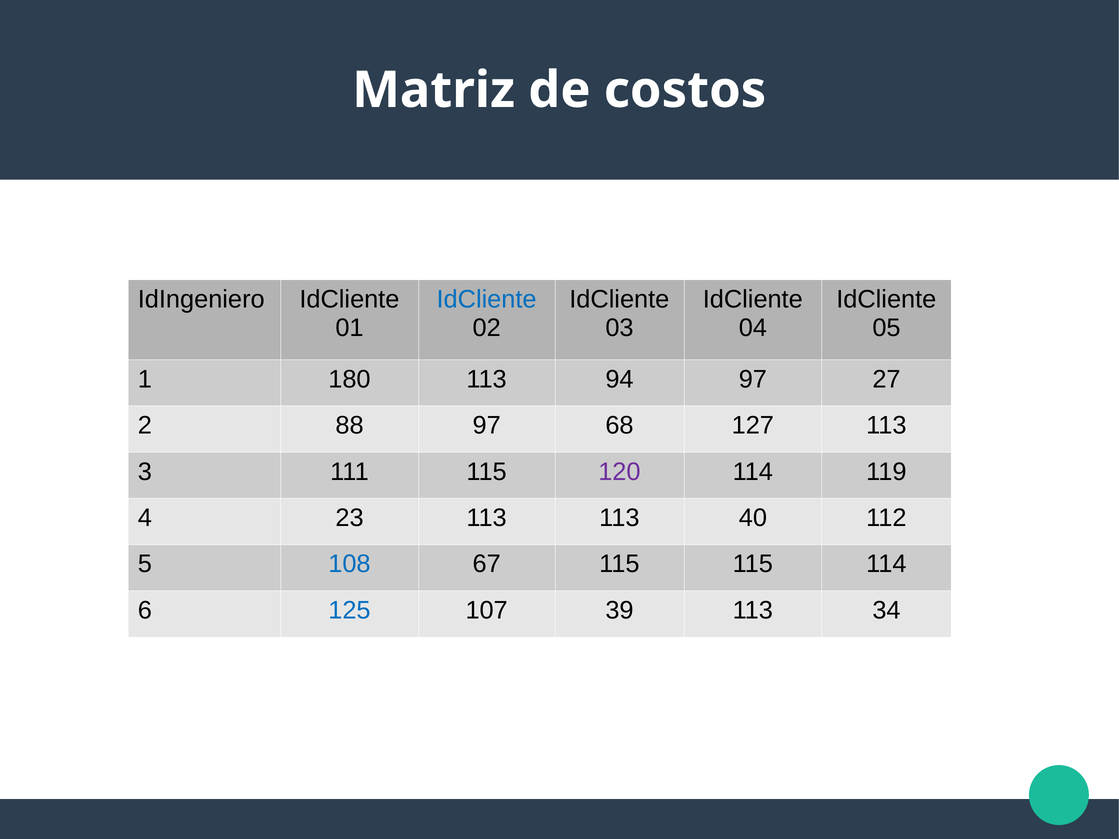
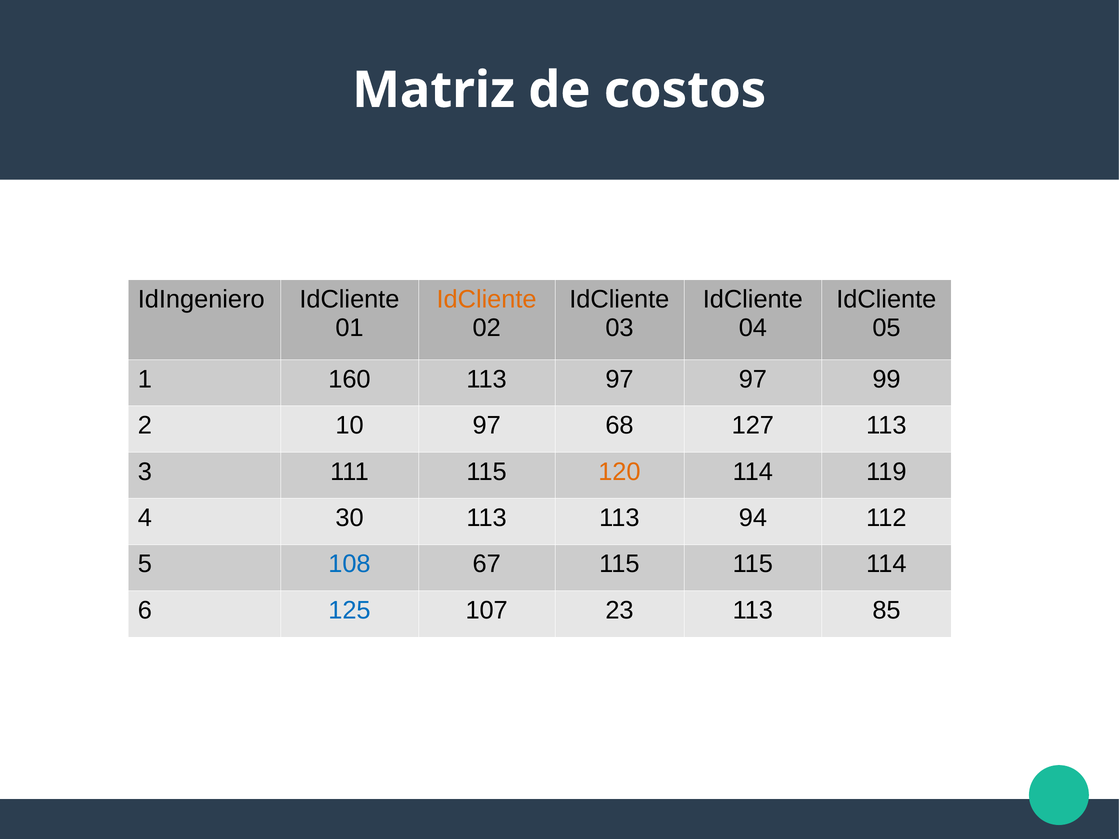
IdCliente at (487, 299) colour: blue -> orange
180: 180 -> 160
113 94: 94 -> 97
27: 27 -> 99
88: 88 -> 10
120 colour: purple -> orange
23: 23 -> 30
40: 40 -> 94
39: 39 -> 23
34: 34 -> 85
